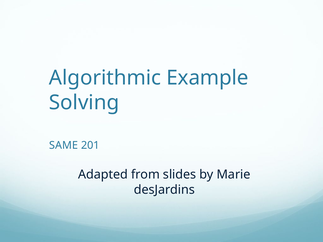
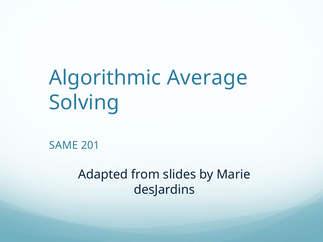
Example: Example -> Average
